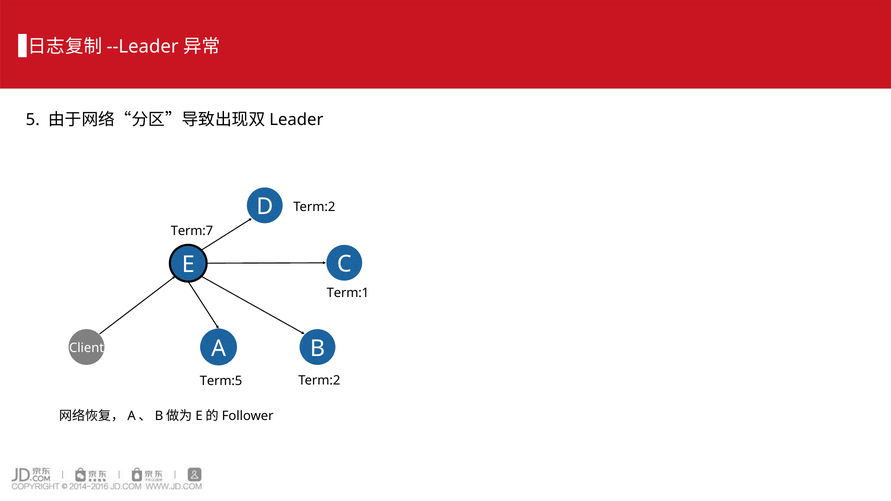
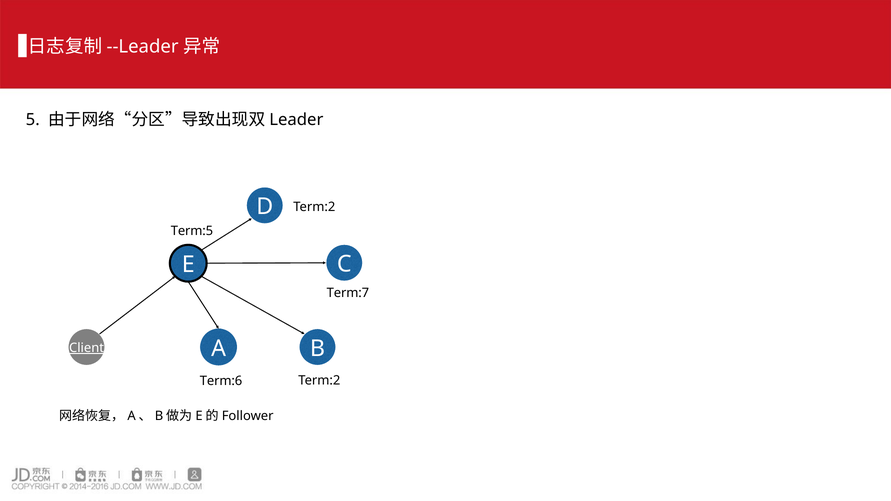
Term:7: Term:7 -> Term:5
Term:1: Term:1 -> Term:7
Client underline: none -> present
Term:5: Term:5 -> Term:6
